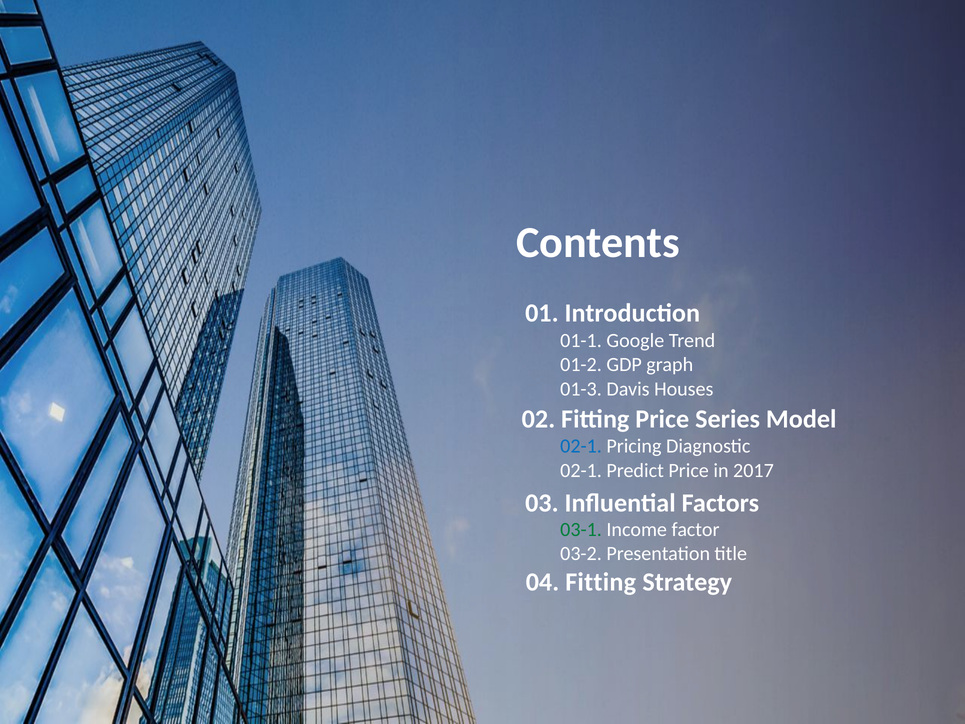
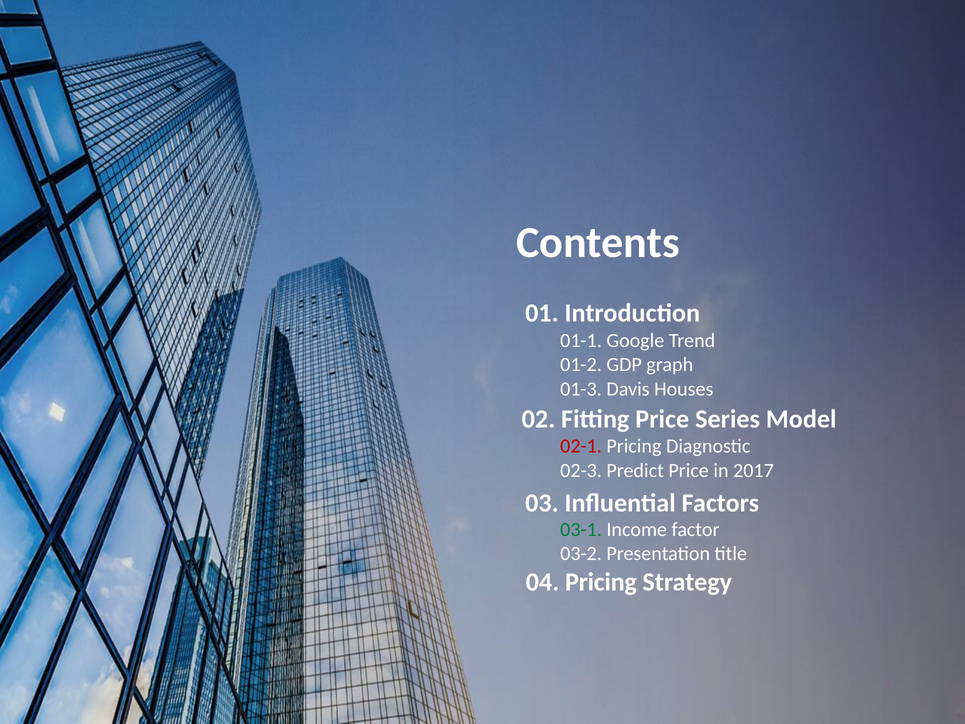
02-1 at (581, 446) colour: blue -> red
02-1 at (581, 470): 02-1 -> 02-3
04 Fitting: Fitting -> Pricing
